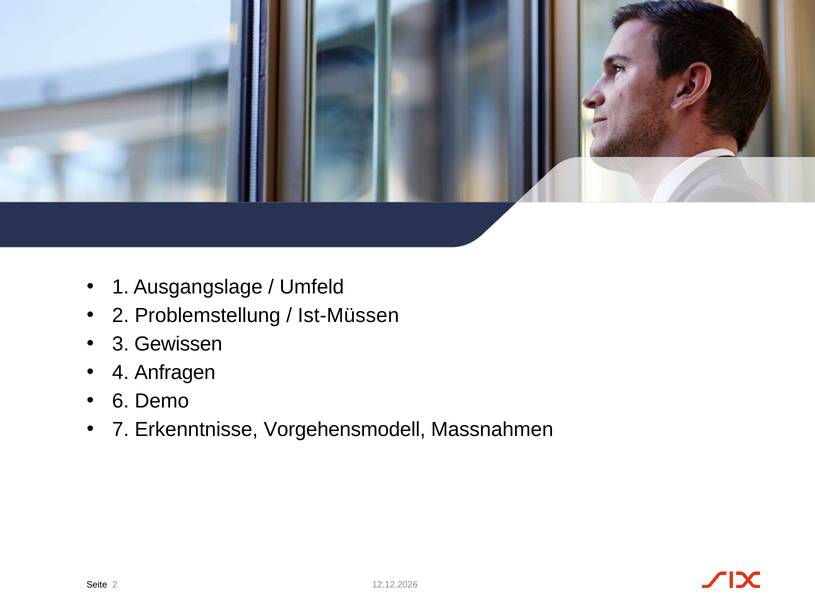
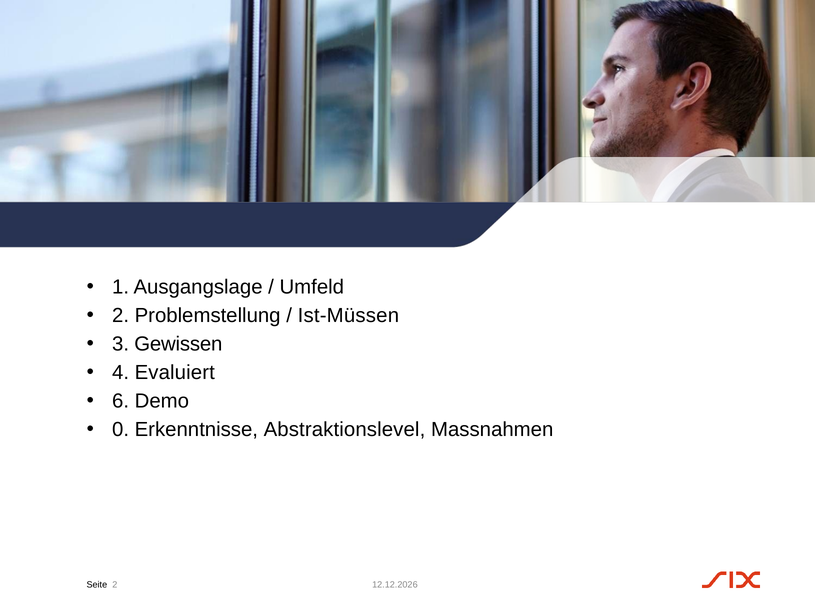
Anfragen: Anfragen -> Evaluiert
7: 7 -> 0
Vorgehensmodell: Vorgehensmodell -> Abstraktionslevel
